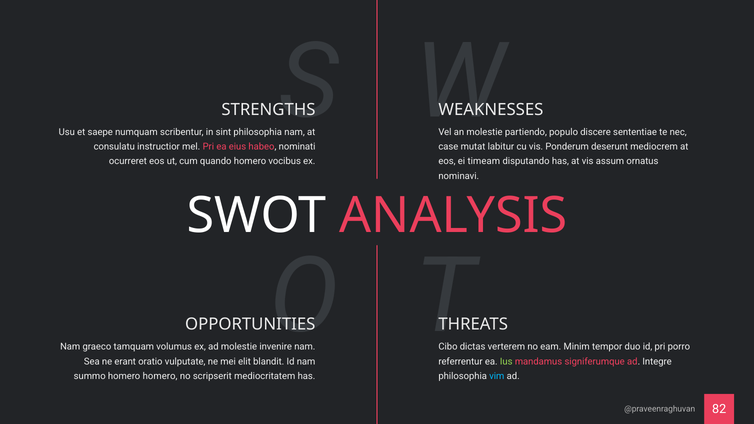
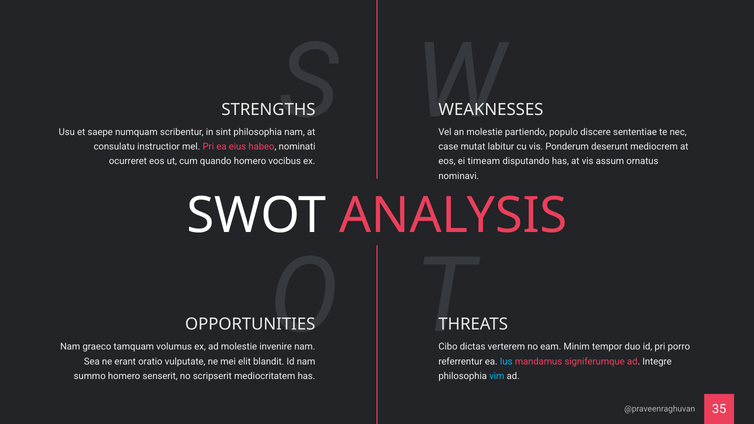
Ius colour: light green -> light blue
homero homero: homero -> senserit
82: 82 -> 35
